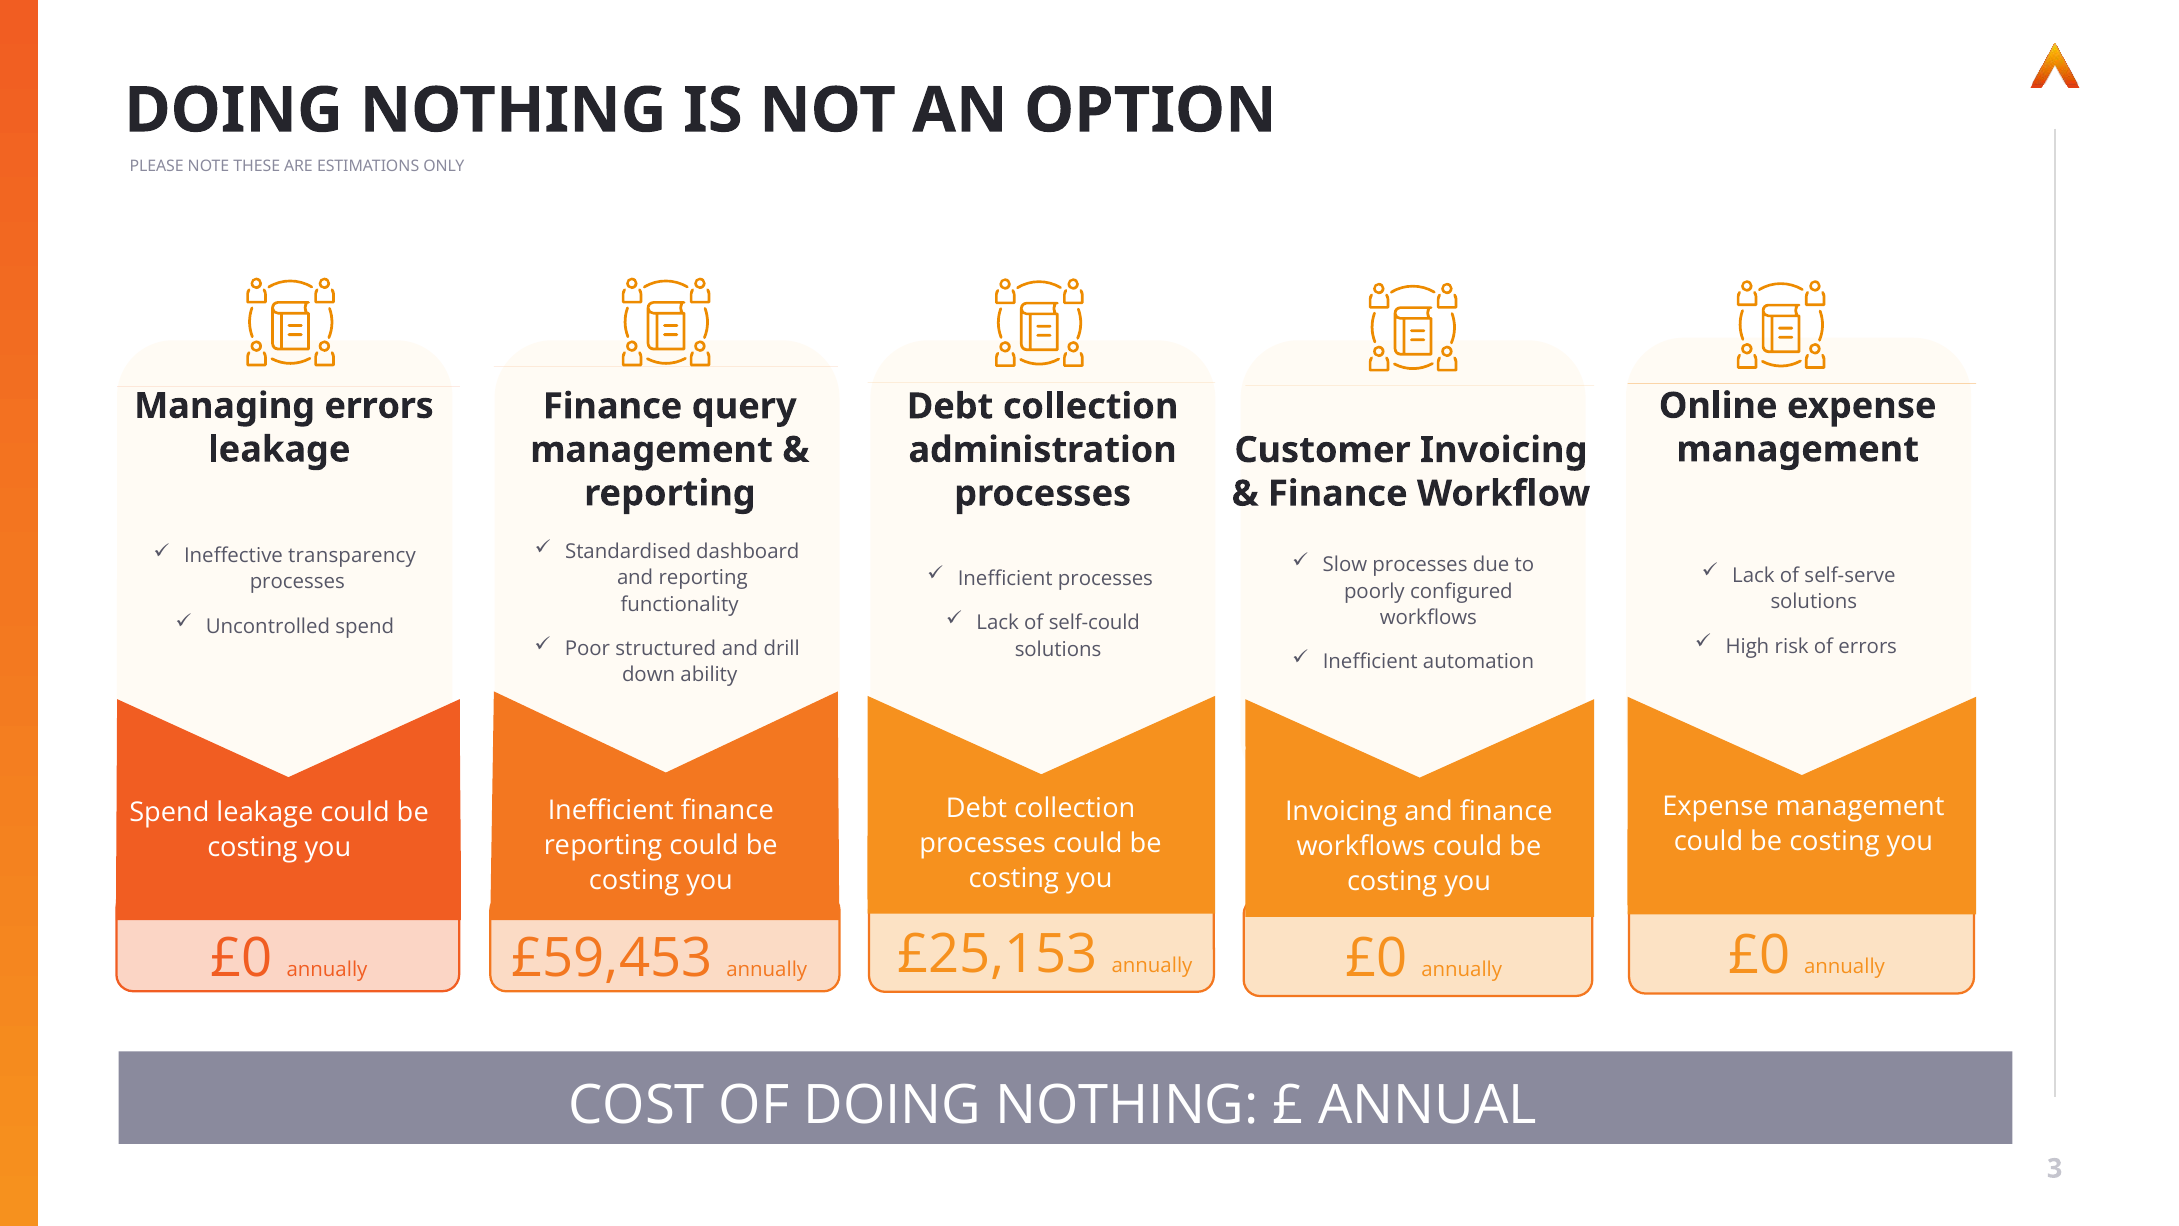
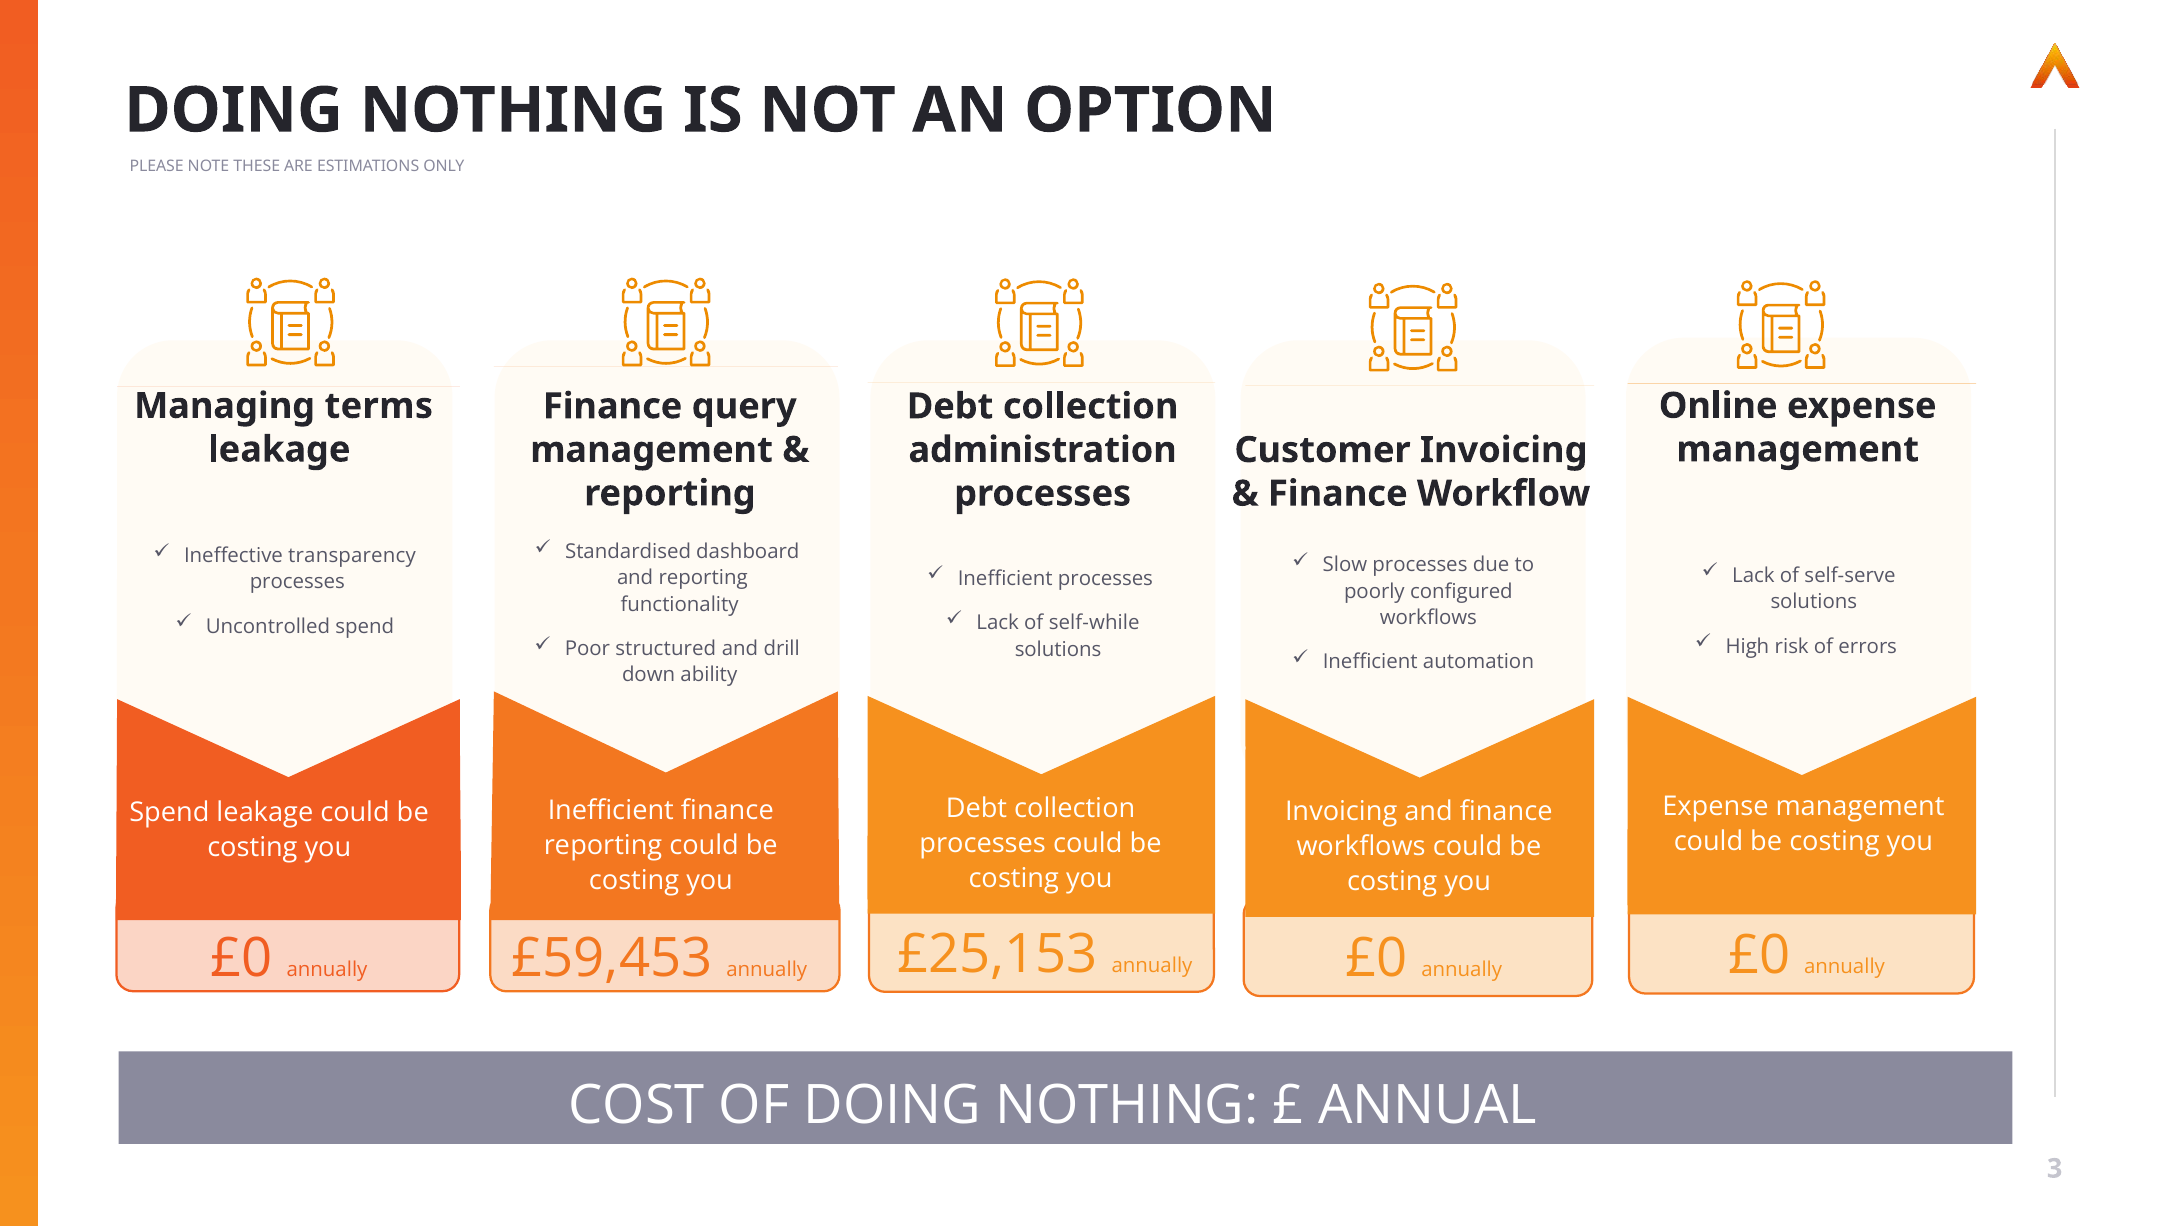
Managing errors: errors -> terms
self-could: self-could -> self-while
